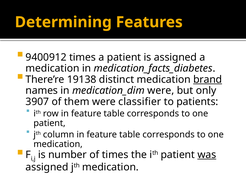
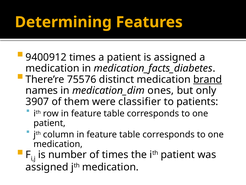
19138: 19138 -> 75576
medication_dim were: were -> ones
was underline: present -> none
